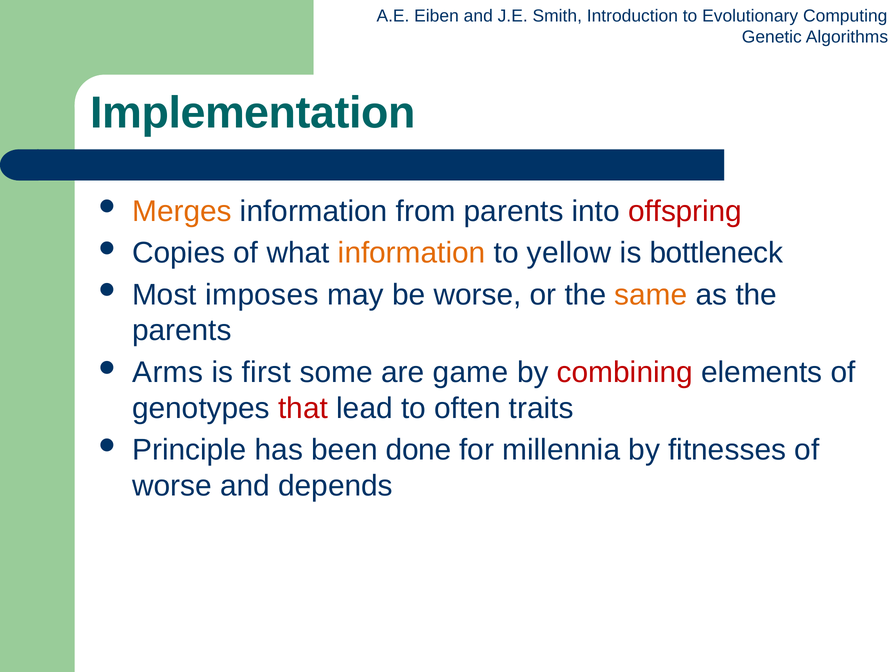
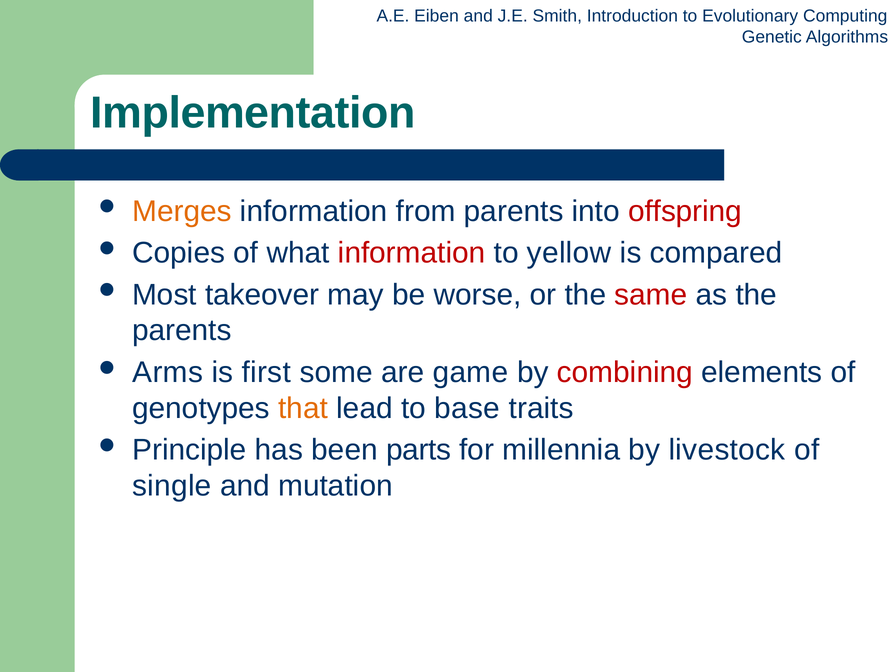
information at (412, 253) colour: orange -> red
bottleneck: bottleneck -> compared
imposes: imposes -> takeover
same colour: orange -> red
that colour: red -> orange
often: often -> base
done: done -> parts
fitnesses: fitnesses -> livestock
worse at (172, 486): worse -> single
depends: depends -> mutation
